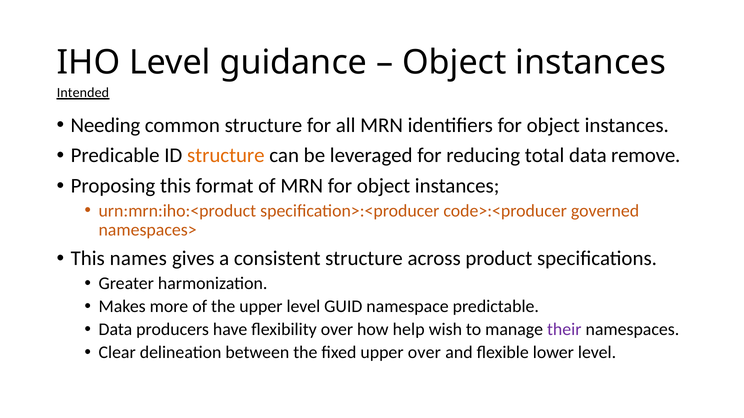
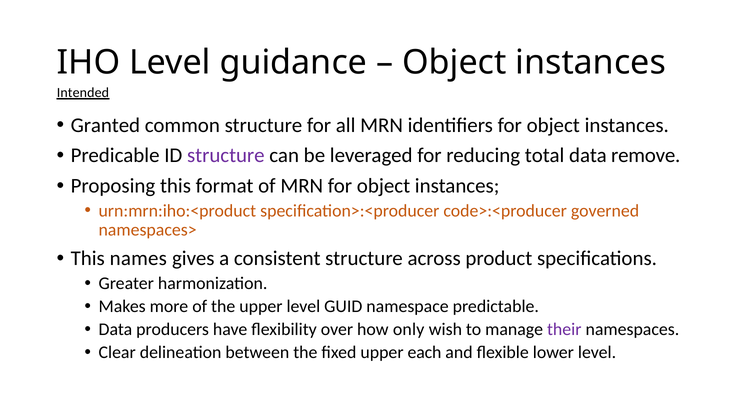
Needing: Needing -> Granted
structure at (226, 156) colour: orange -> purple
help: help -> only
upper over: over -> each
